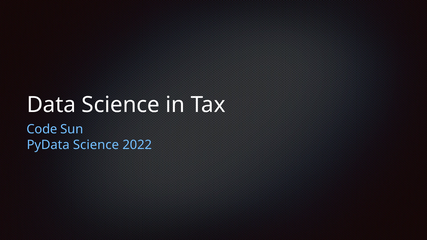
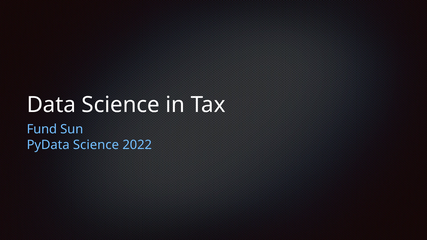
Code: Code -> Fund
